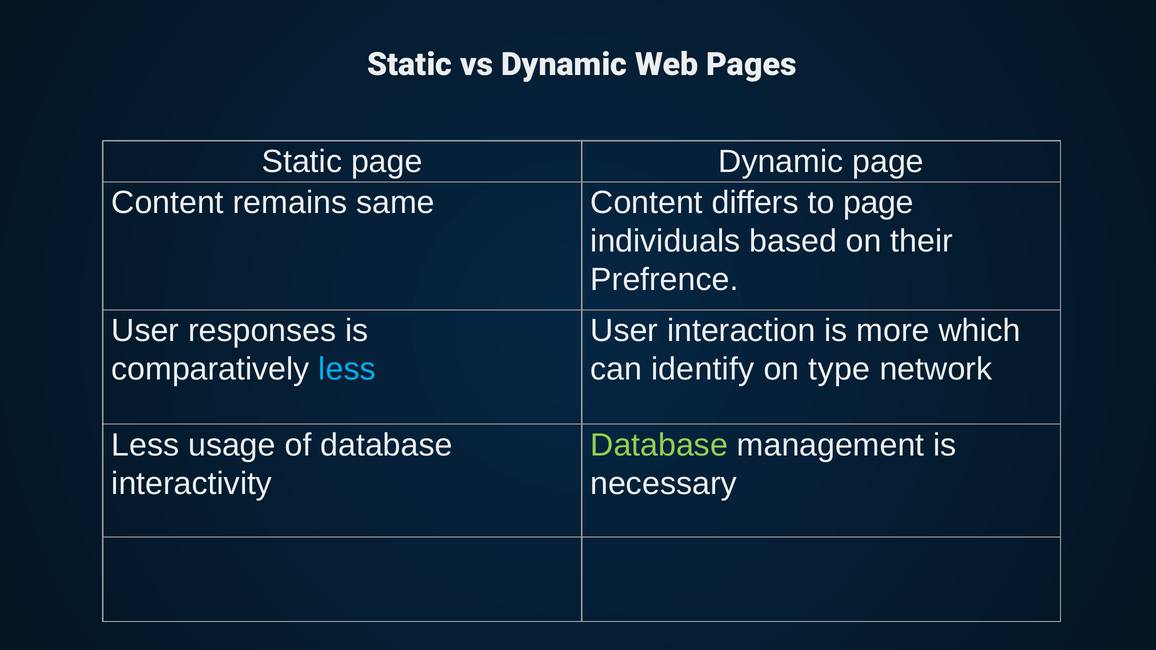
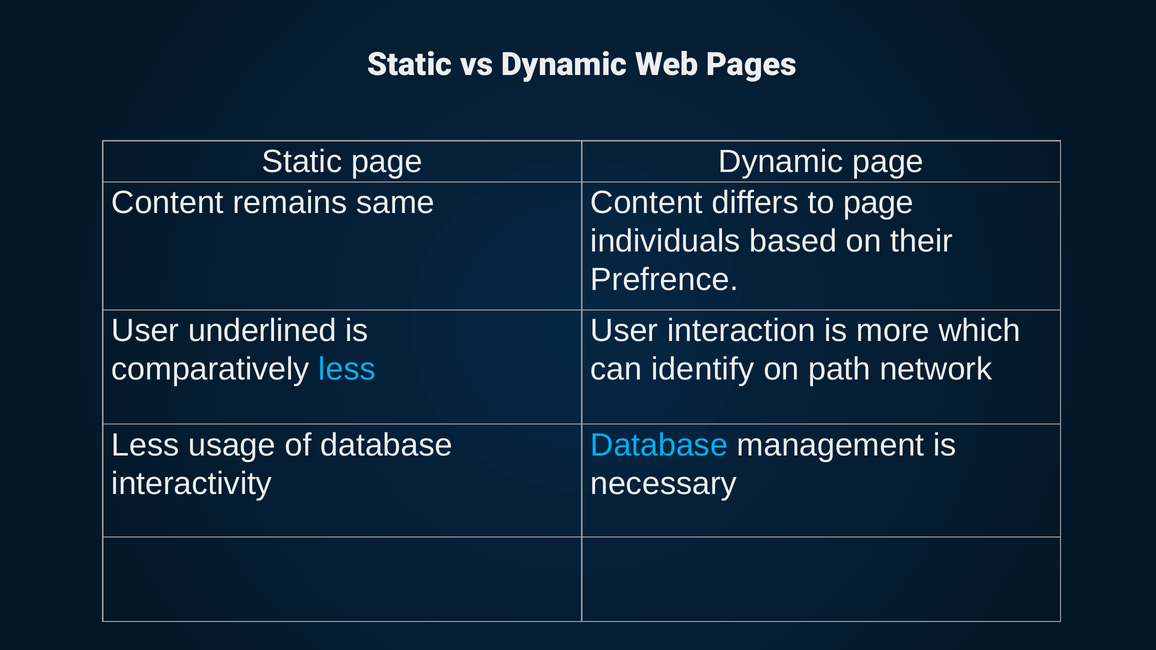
responses: responses -> underlined
type: type -> path
Database at (659, 445) colour: light green -> light blue
